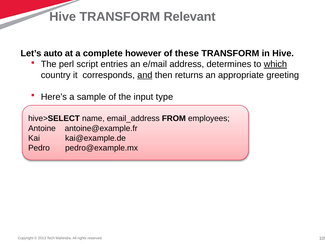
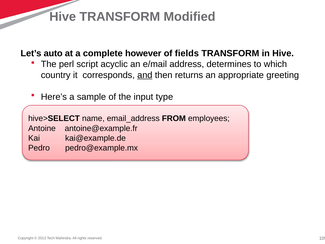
Relevant: Relevant -> Modified
these: these -> fields
entries: entries -> acyclic
which underline: present -> none
